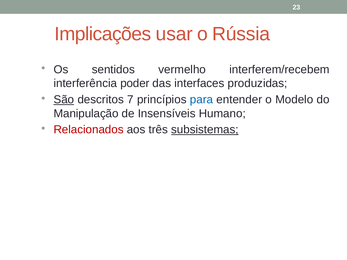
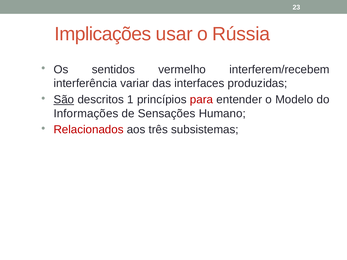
poder: poder -> variar
7: 7 -> 1
para colour: blue -> red
Manipulação: Manipulação -> Informações
Insensíveis: Insensíveis -> Sensações
subsistemas underline: present -> none
